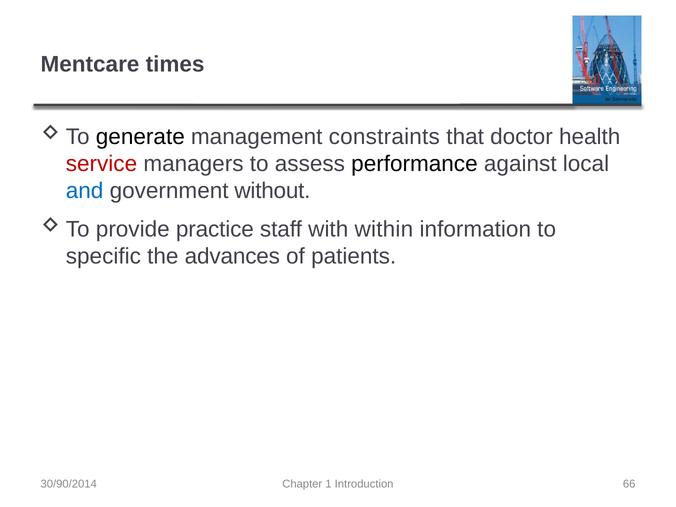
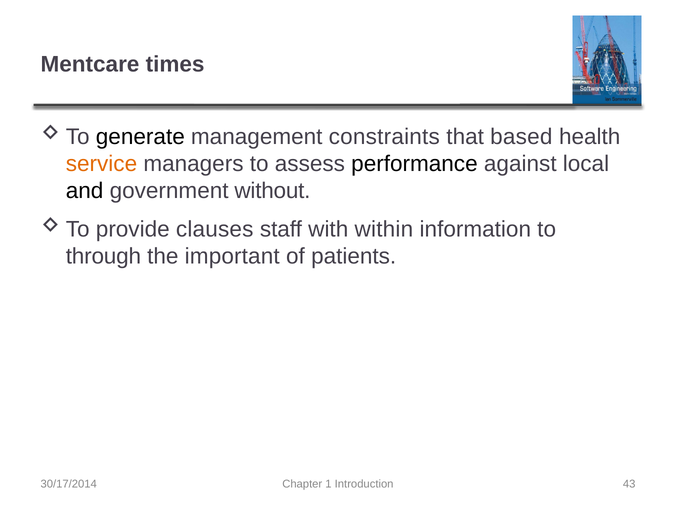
doctor: doctor -> based
service colour: red -> orange
and colour: blue -> black
practice: practice -> clauses
specific: specific -> through
advances: advances -> important
30/90/2014: 30/90/2014 -> 30/17/2014
66: 66 -> 43
